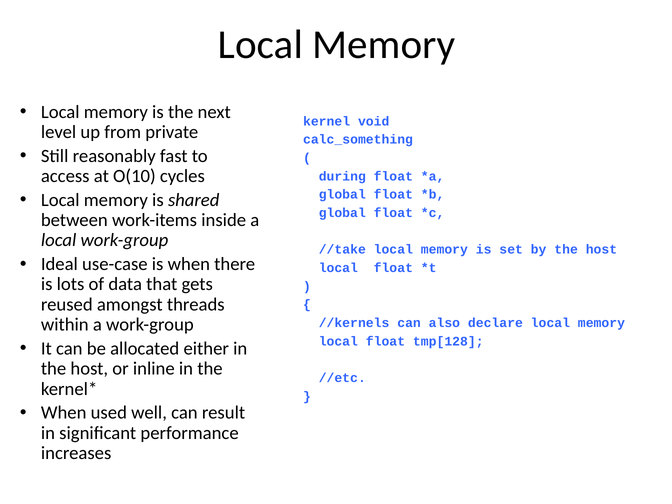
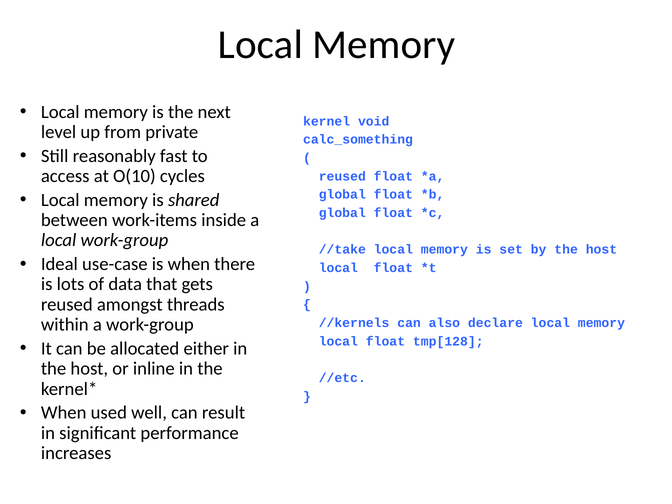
during at (342, 176): during -> reused
